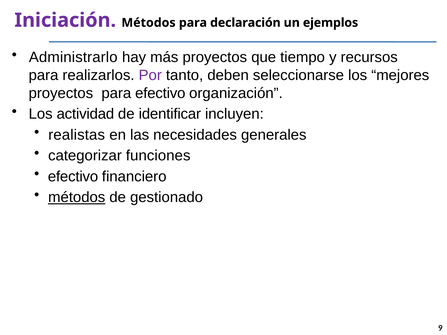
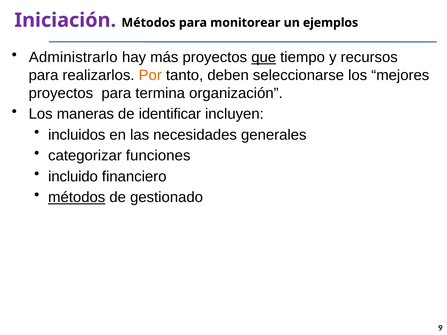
declaración: declaración -> monitorear
que underline: none -> present
Por colour: purple -> orange
para efectivo: efectivo -> termina
actividad: actividad -> maneras
realistas: realistas -> incluidos
efectivo at (73, 177): efectivo -> incluido
